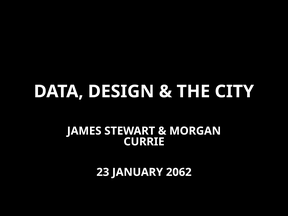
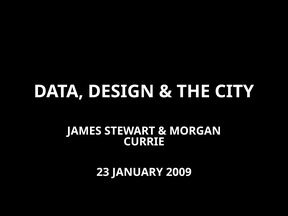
2062: 2062 -> 2009
